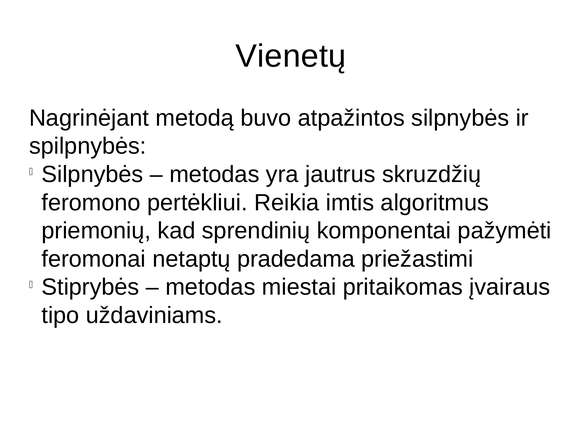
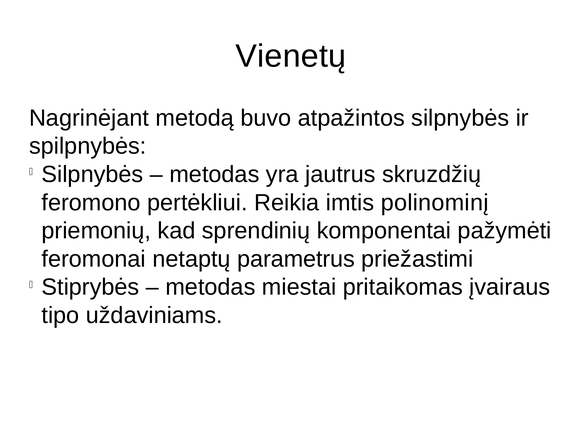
algoritmus: algoritmus -> polinominį
pradedama: pradedama -> parametrus
